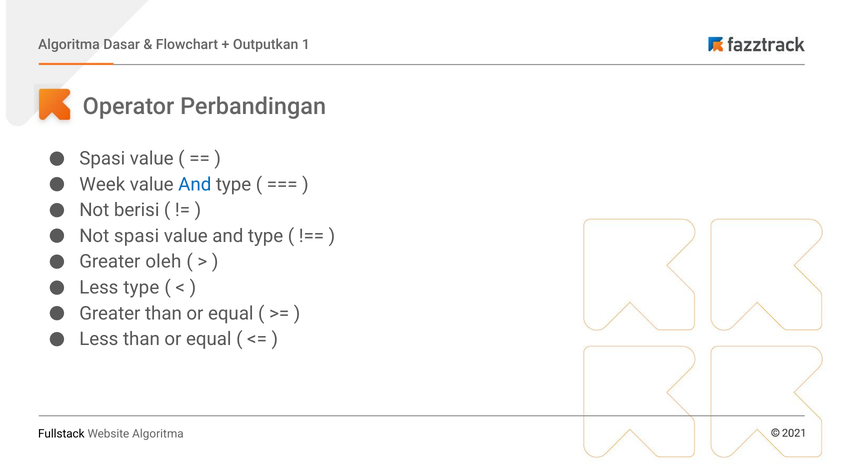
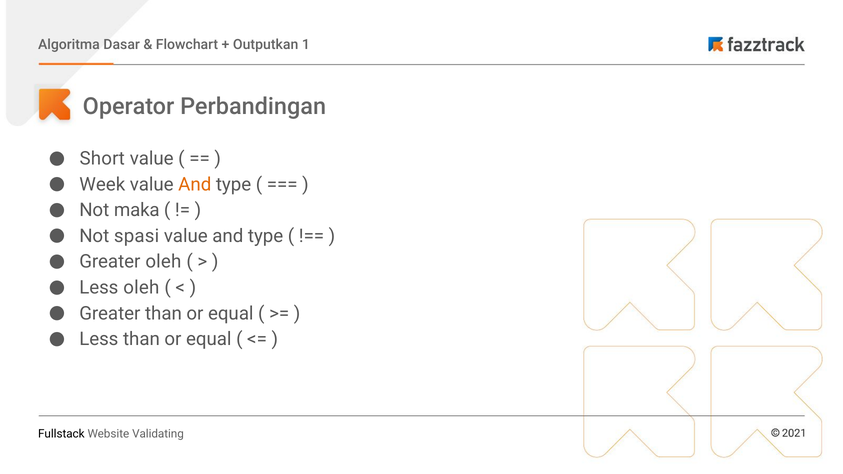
Spasi at (102, 159): Spasi -> Short
And at (195, 184) colour: blue -> orange
berisi: berisi -> maka
Less type: type -> oleh
Website Algoritma: Algoritma -> Validating
